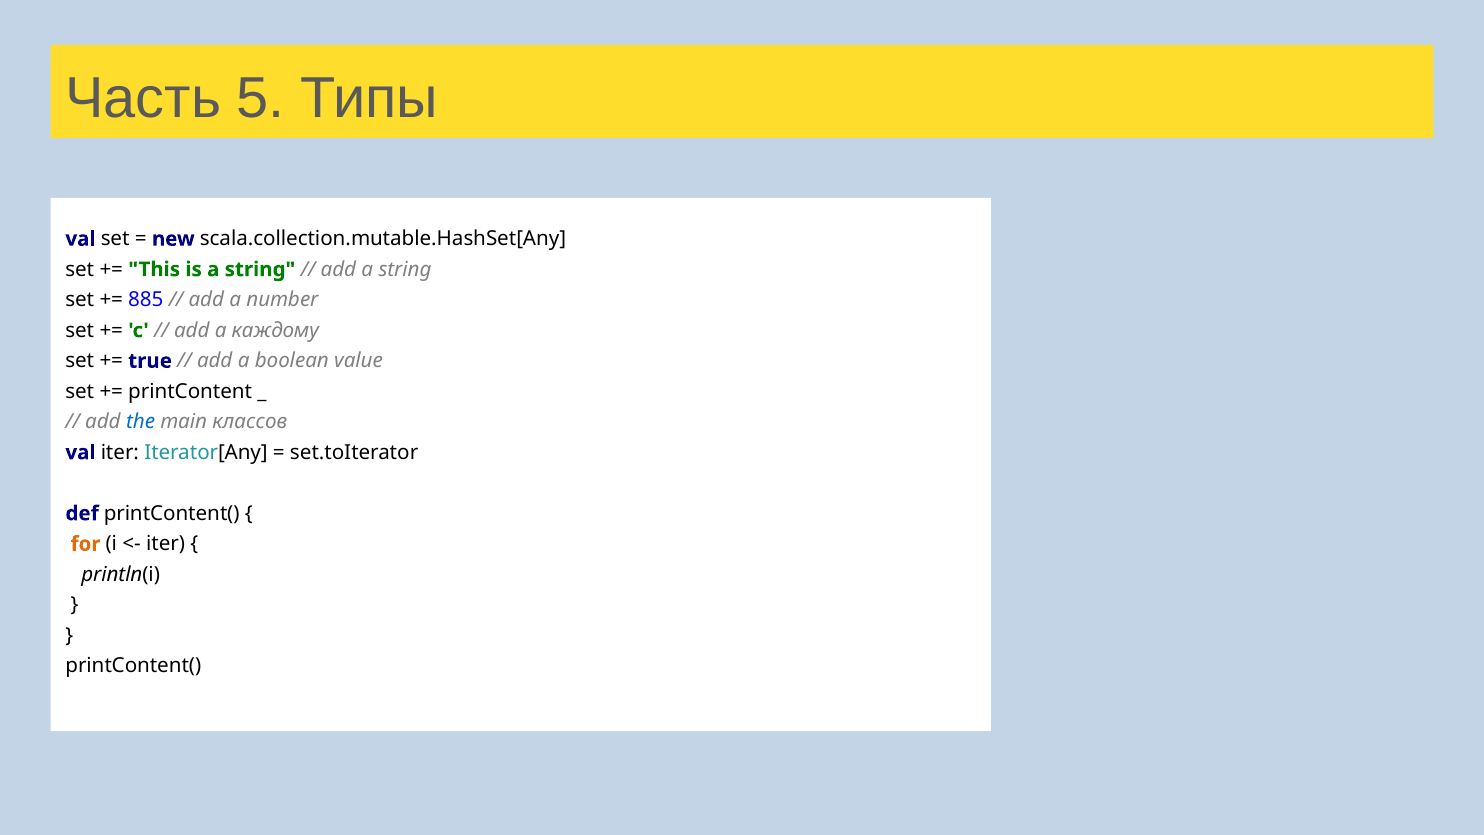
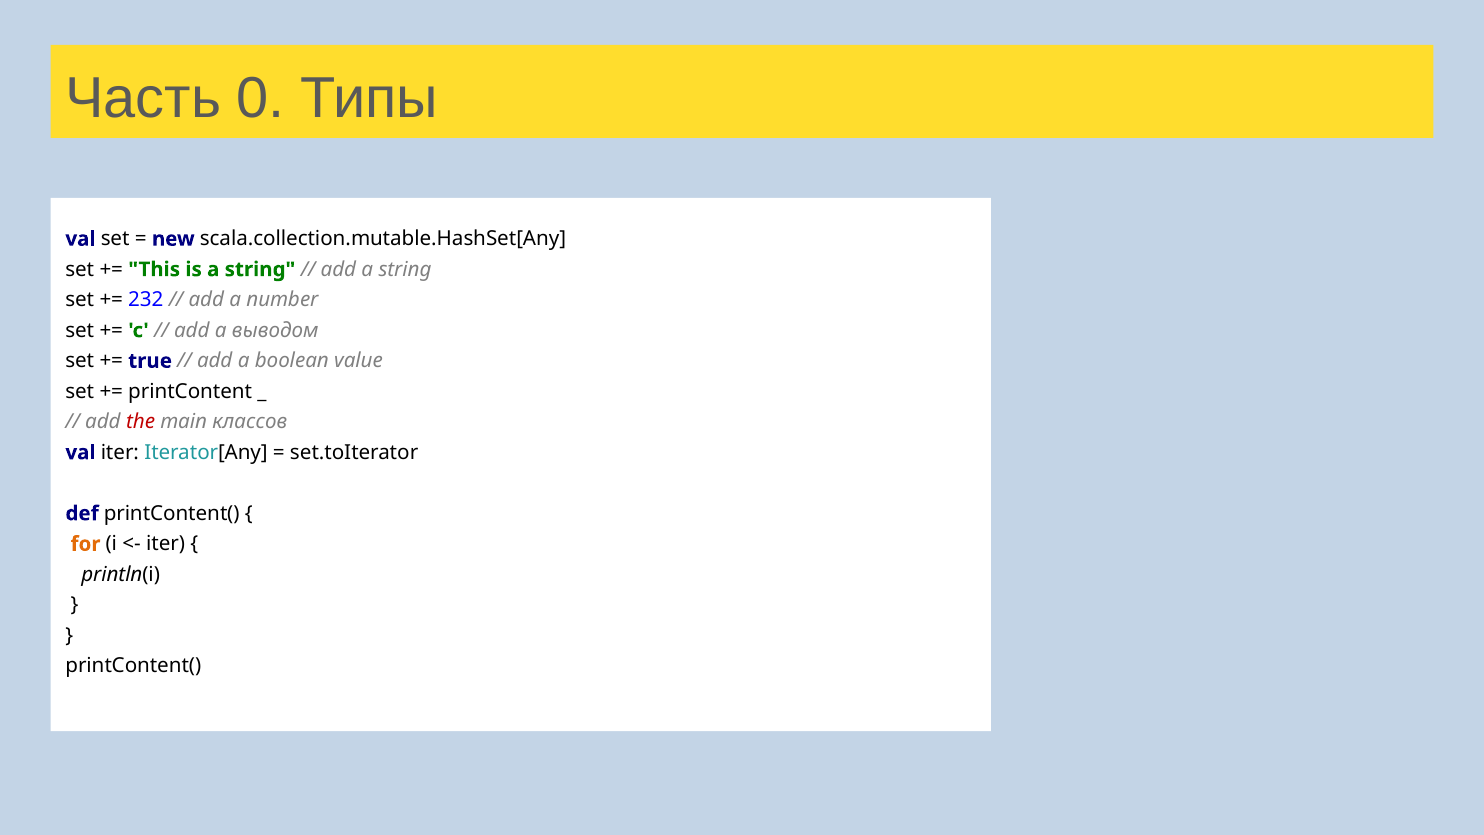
5: 5 -> 0
885: 885 -> 232
каждому: каждому -> выводом
the colour: blue -> red
